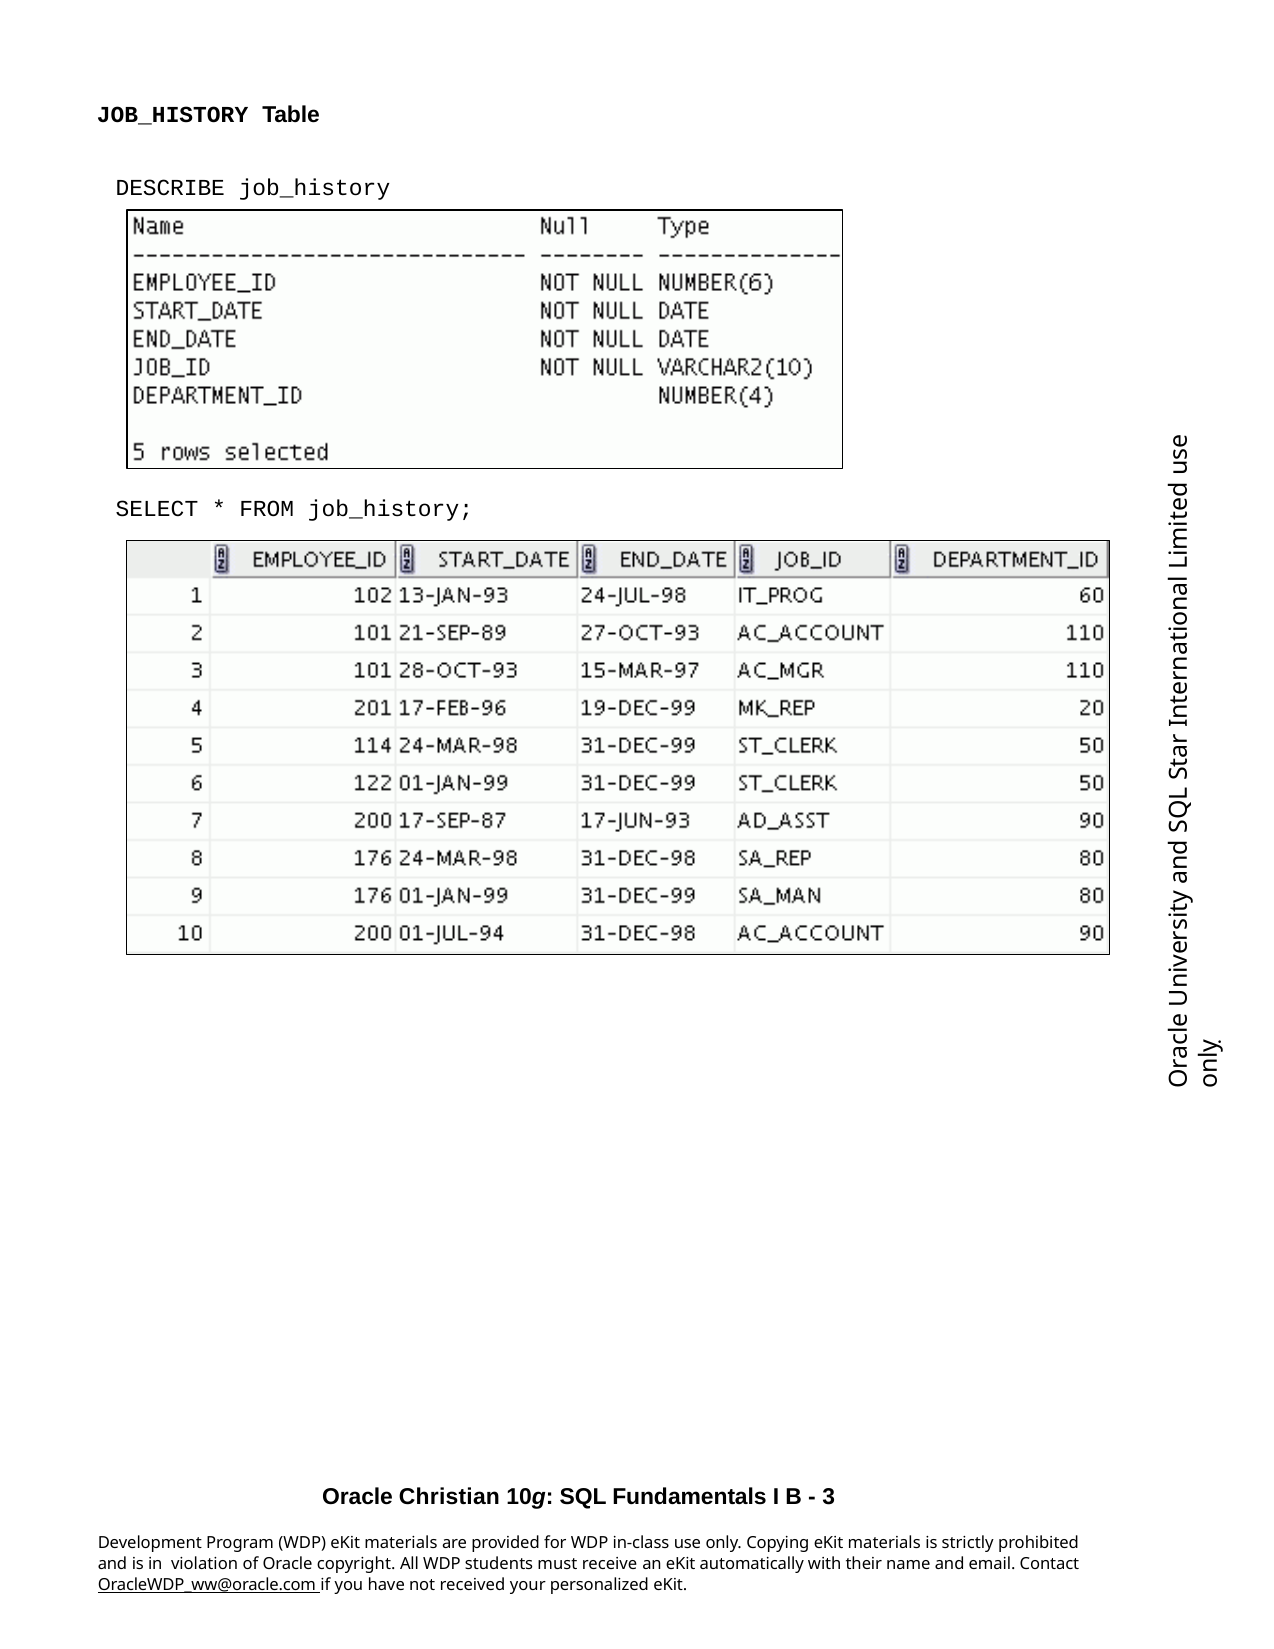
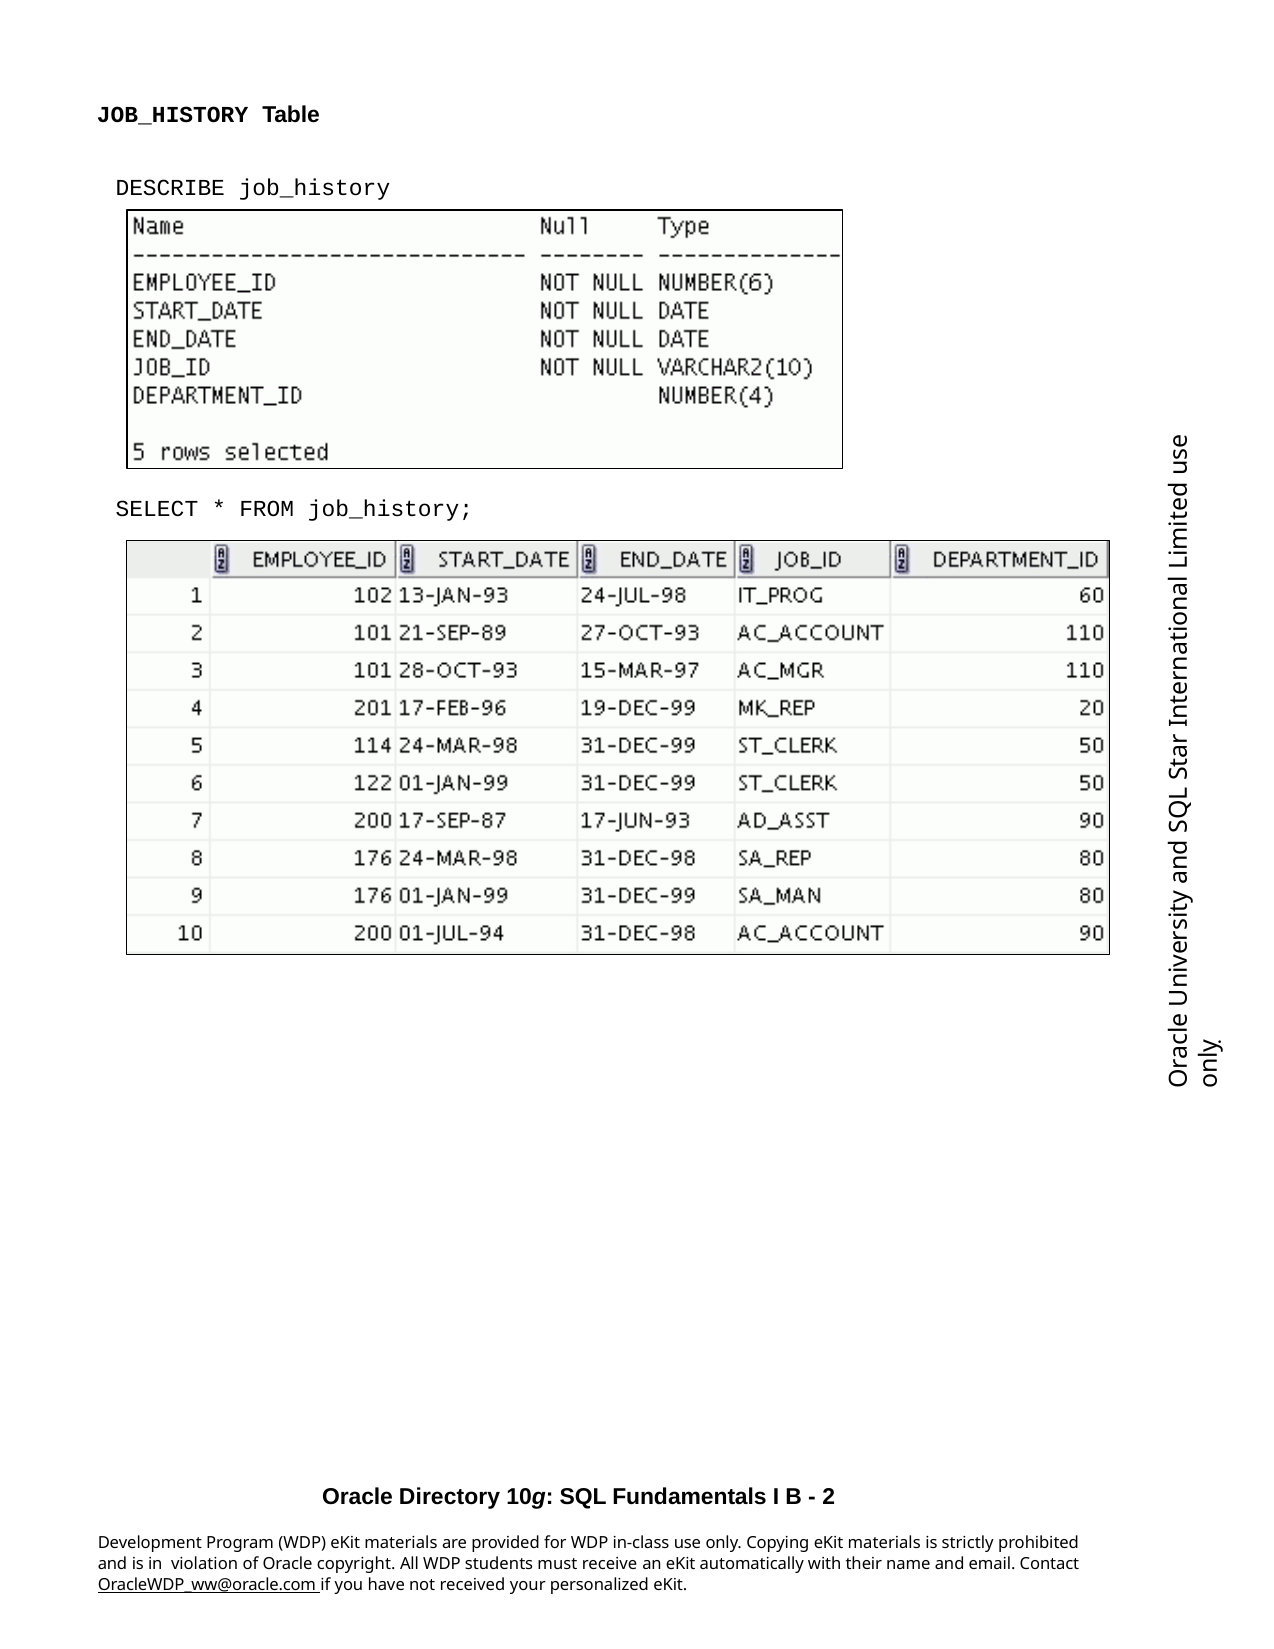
Christian: Christian -> Directory
3: 3 -> 2
